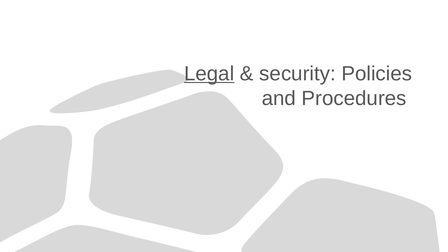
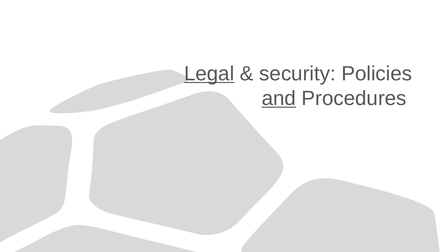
and underline: none -> present
